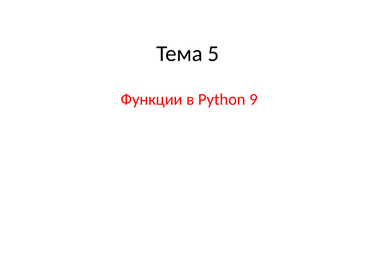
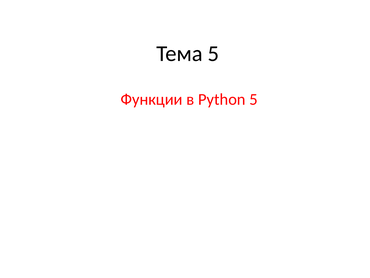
Python 9: 9 -> 5
